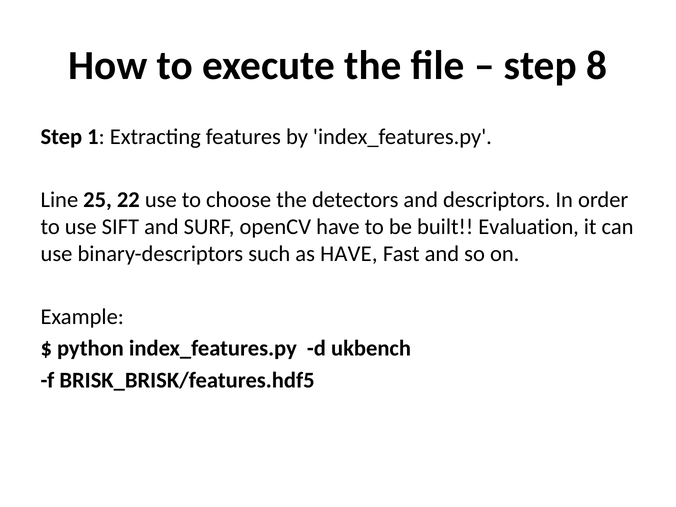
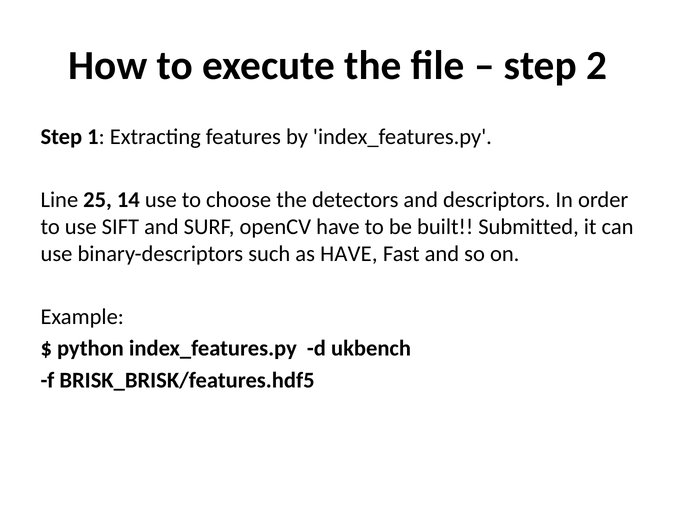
8: 8 -> 2
22: 22 -> 14
Evaluation: Evaluation -> Submitted
